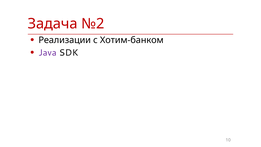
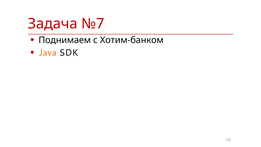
№2: №2 -> №7
Реализации: Реализации -> Поднимаем
Java colour: purple -> orange
